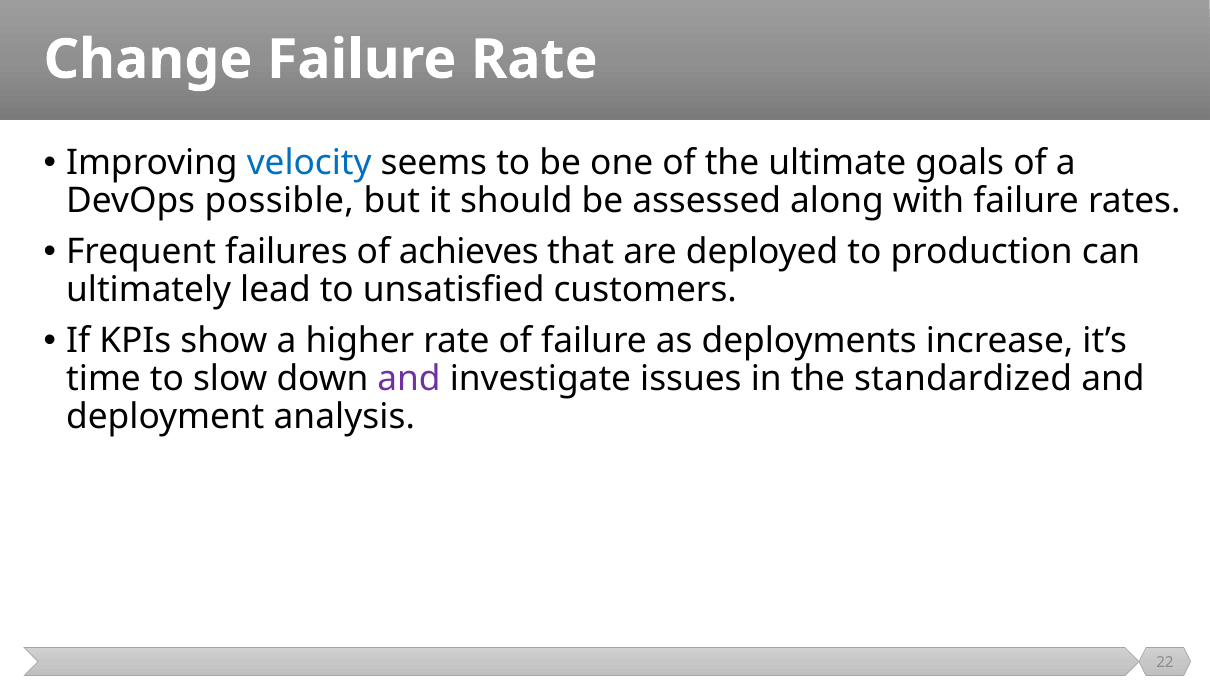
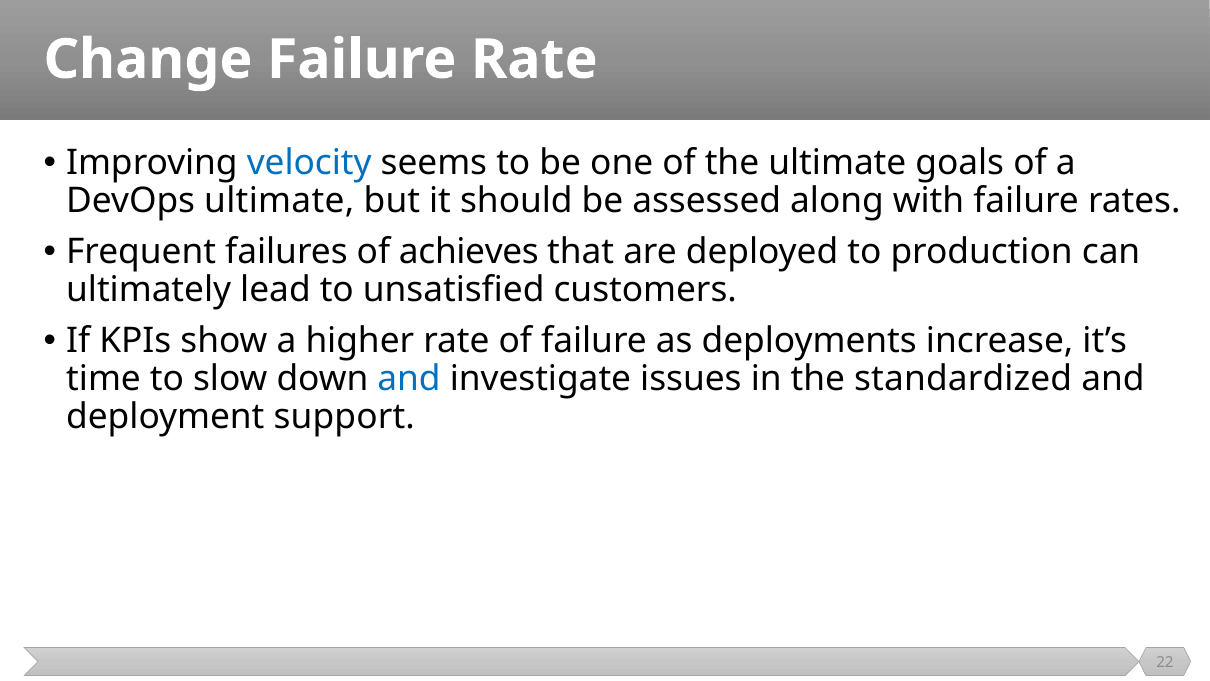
DevOps possible: possible -> ultimate
and at (409, 379) colour: purple -> blue
analysis: analysis -> support
